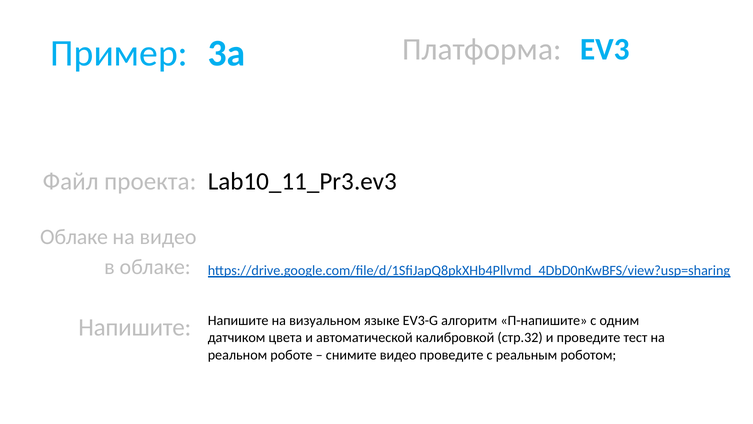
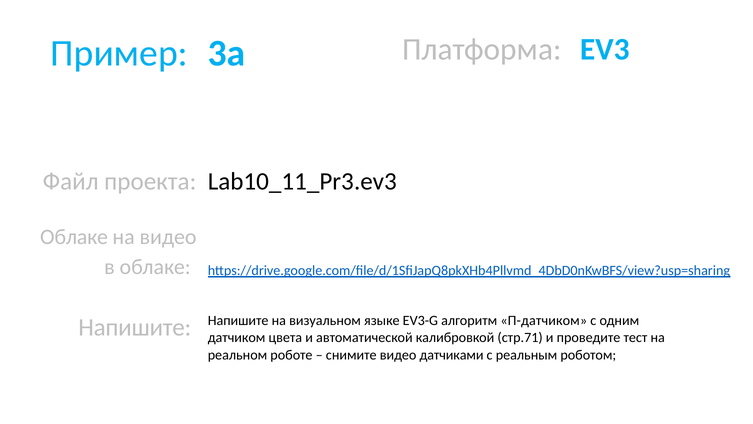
П-напишите: П-напишите -> П-датчиком
стр.32: стр.32 -> стр.71
видео проведите: проведите -> датчиками
